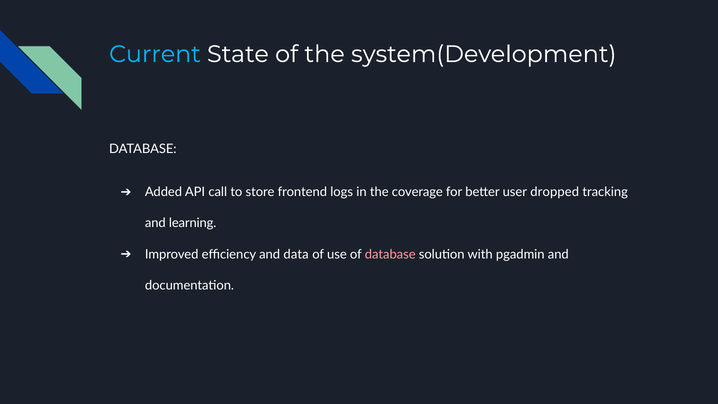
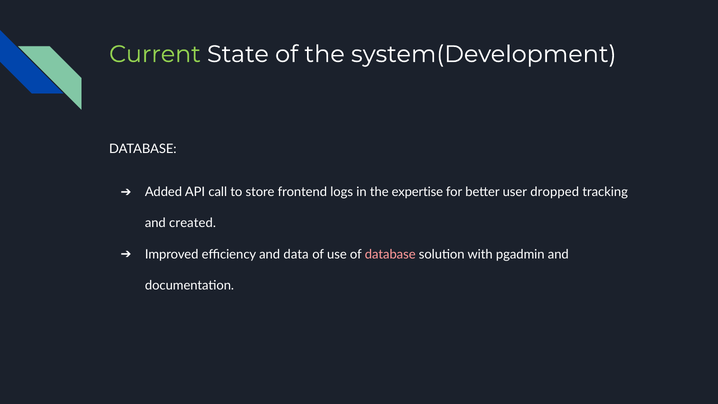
Current colour: light blue -> light green
coverage: coverage -> expertise
learning: learning -> created
